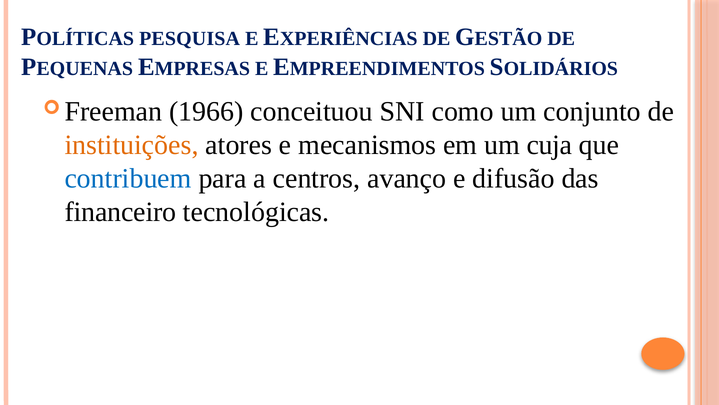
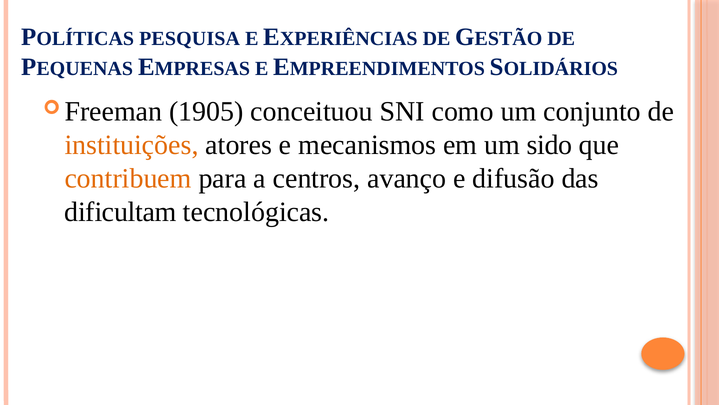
1966: 1966 -> 1905
cuja: cuja -> sido
contribuem colour: blue -> orange
financeiro: financeiro -> dificultam
